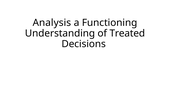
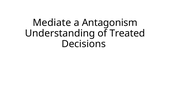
Analysis: Analysis -> Mediate
Functioning: Functioning -> Antagonism
